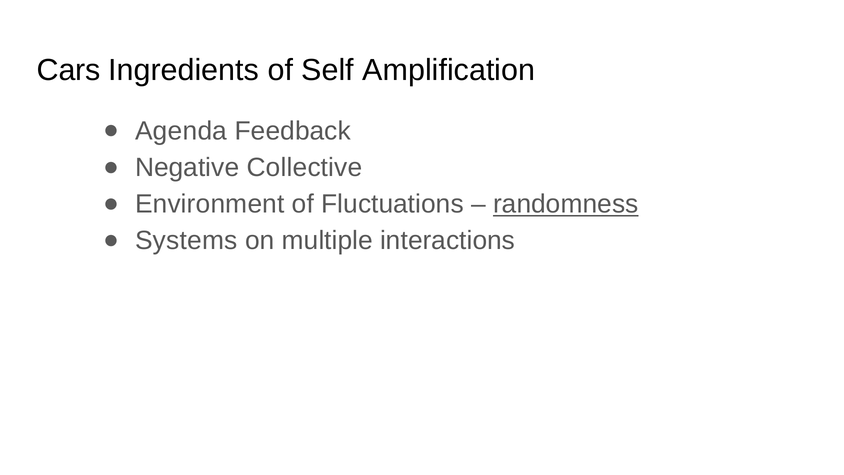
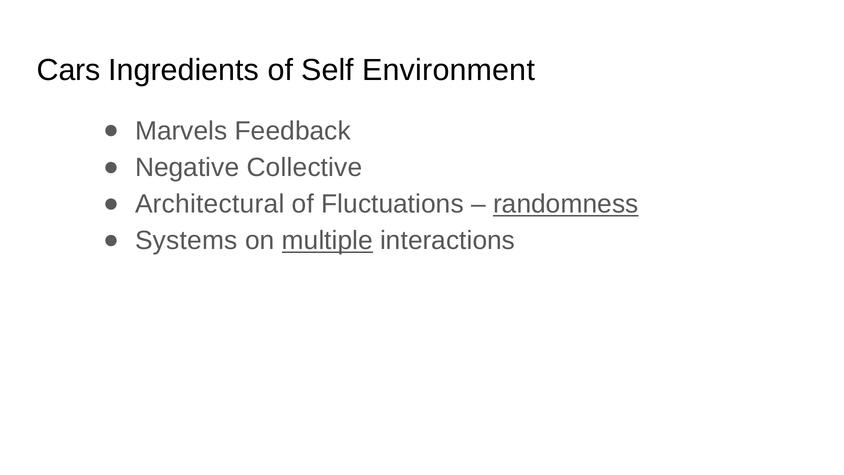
Amplification: Amplification -> Environment
Agenda: Agenda -> Marvels
Environment: Environment -> Architectural
multiple underline: none -> present
